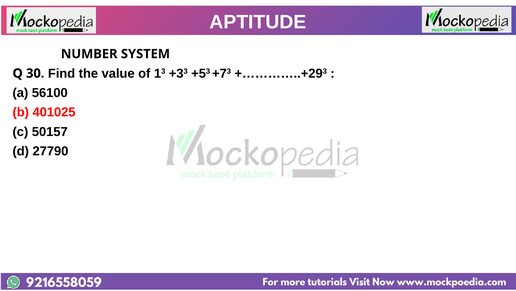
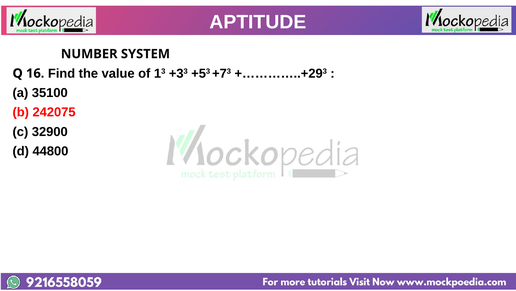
30: 30 -> 16
56100: 56100 -> 35100
401025: 401025 -> 242075
50157: 50157 -> 32900
27790: 27790 -> 44800
